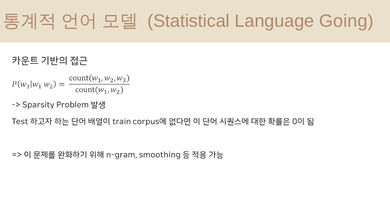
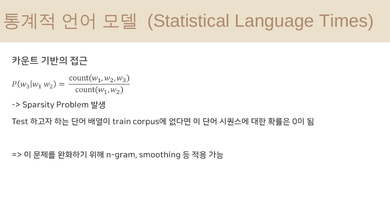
Going: Going -> Times
